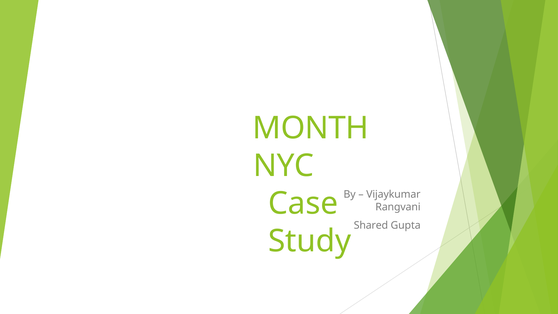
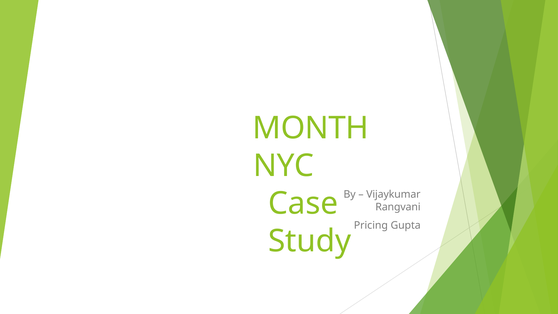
Shared: Shared -> Pricing
